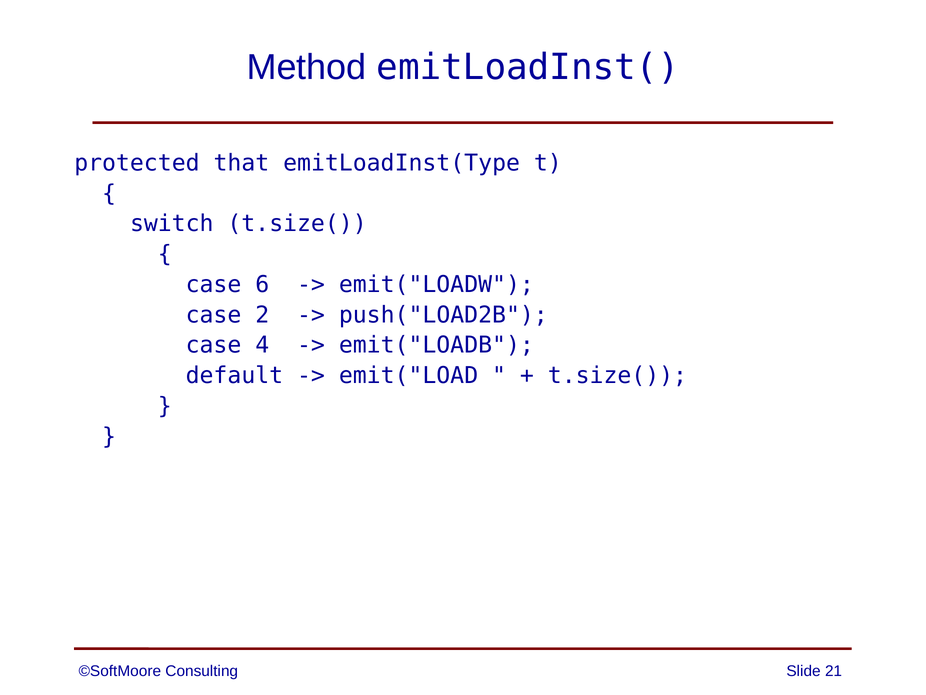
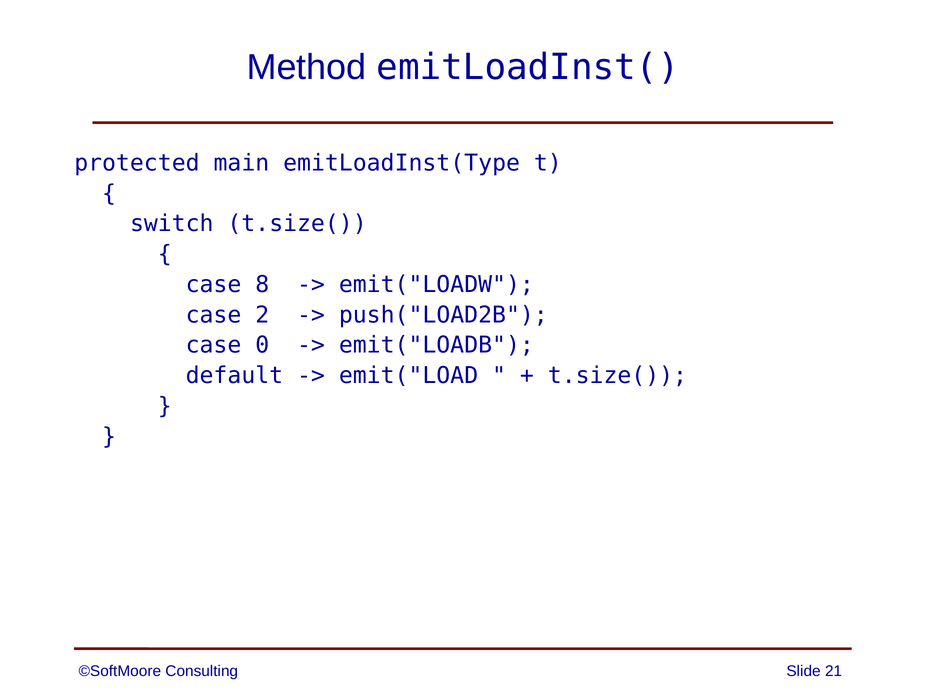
that: that -> main
6: 6 -> 8
4: 4 -> 0
